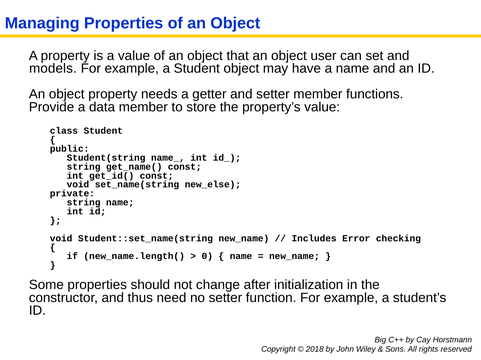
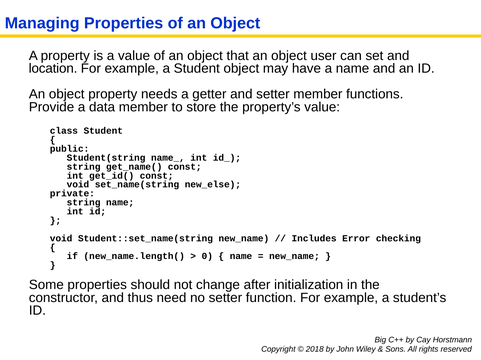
models: models -> location
